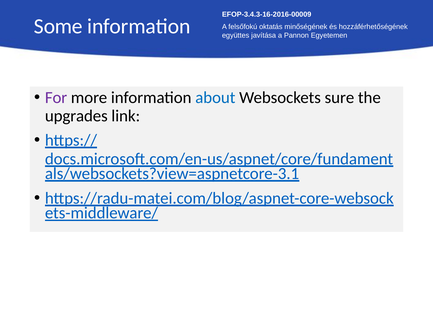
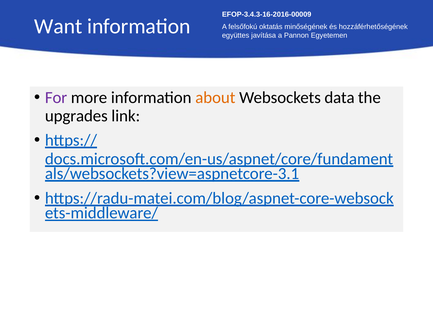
Some: Some -> Want
about colour: blue -> orange
sure: sure -> data
